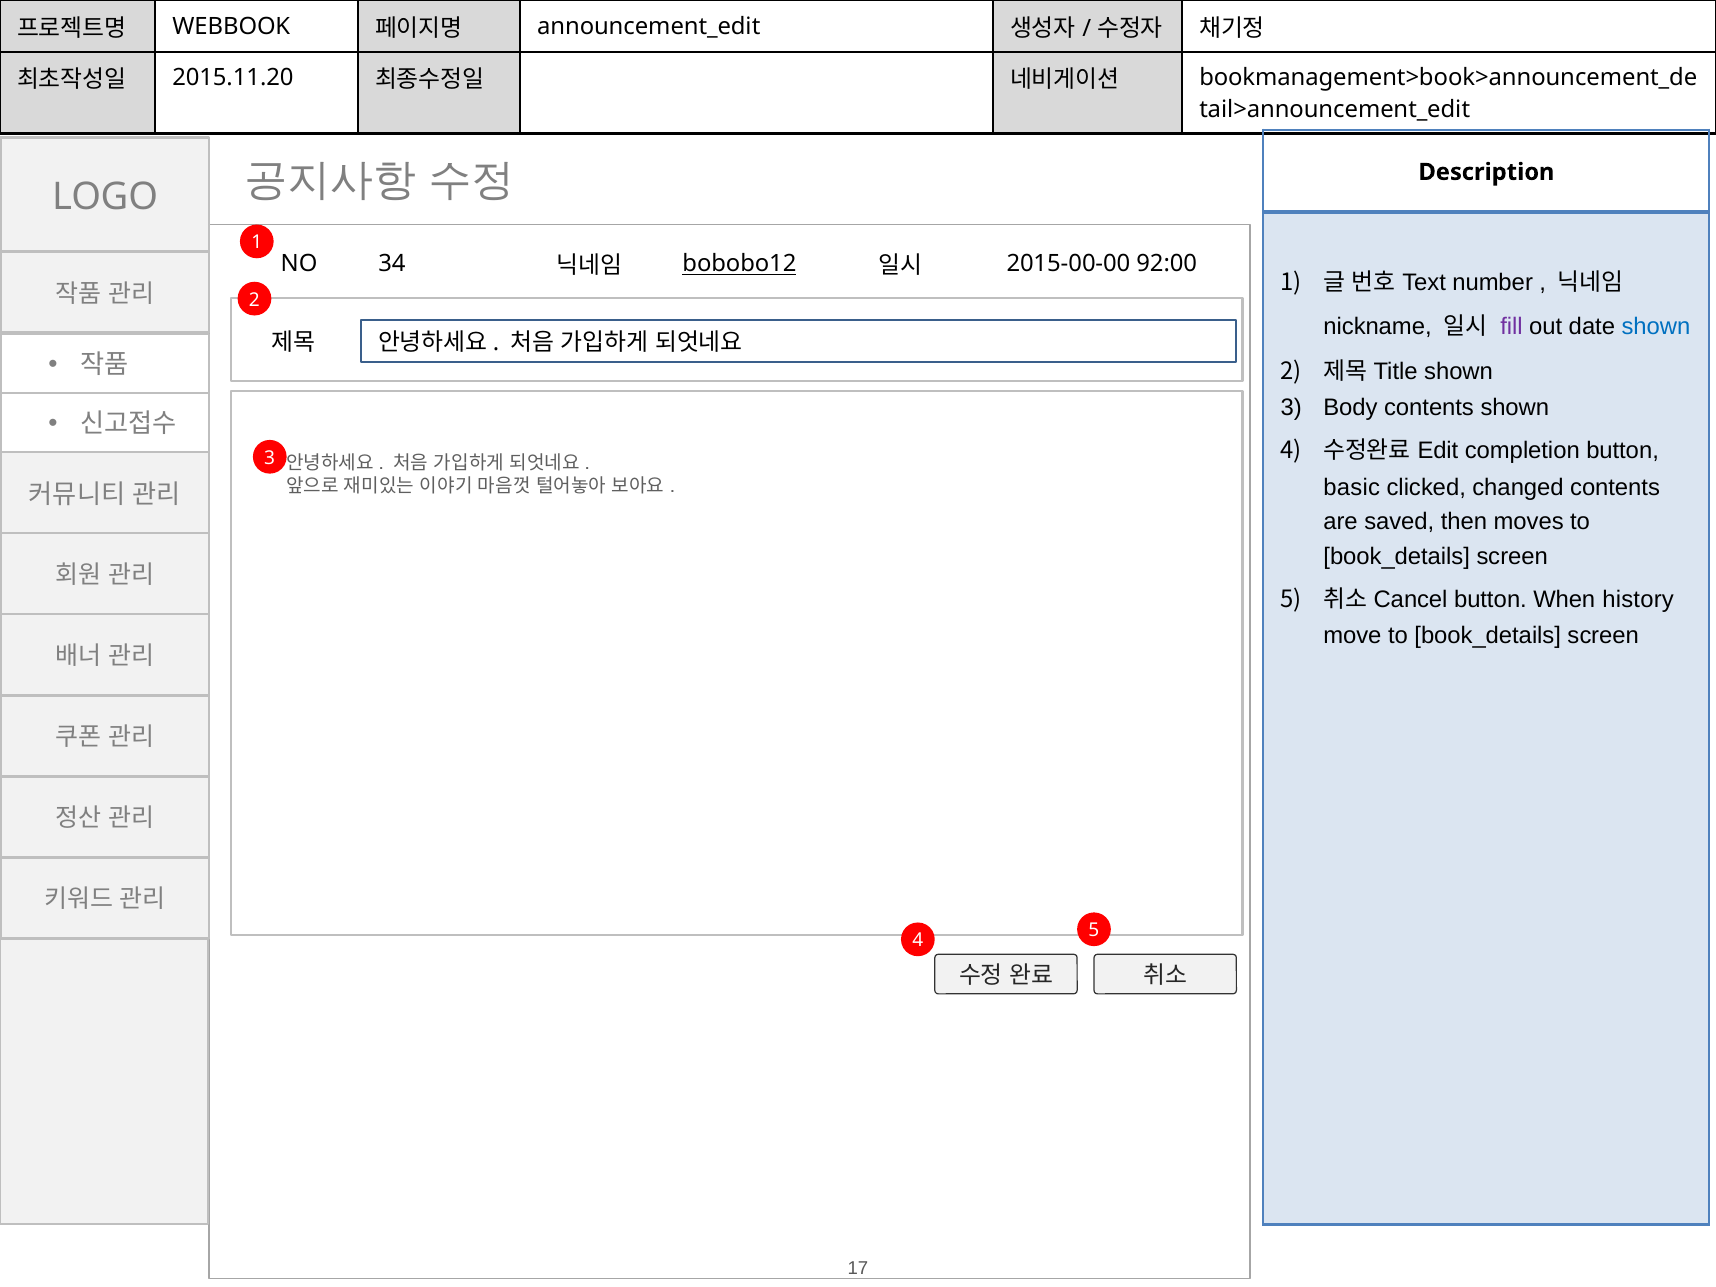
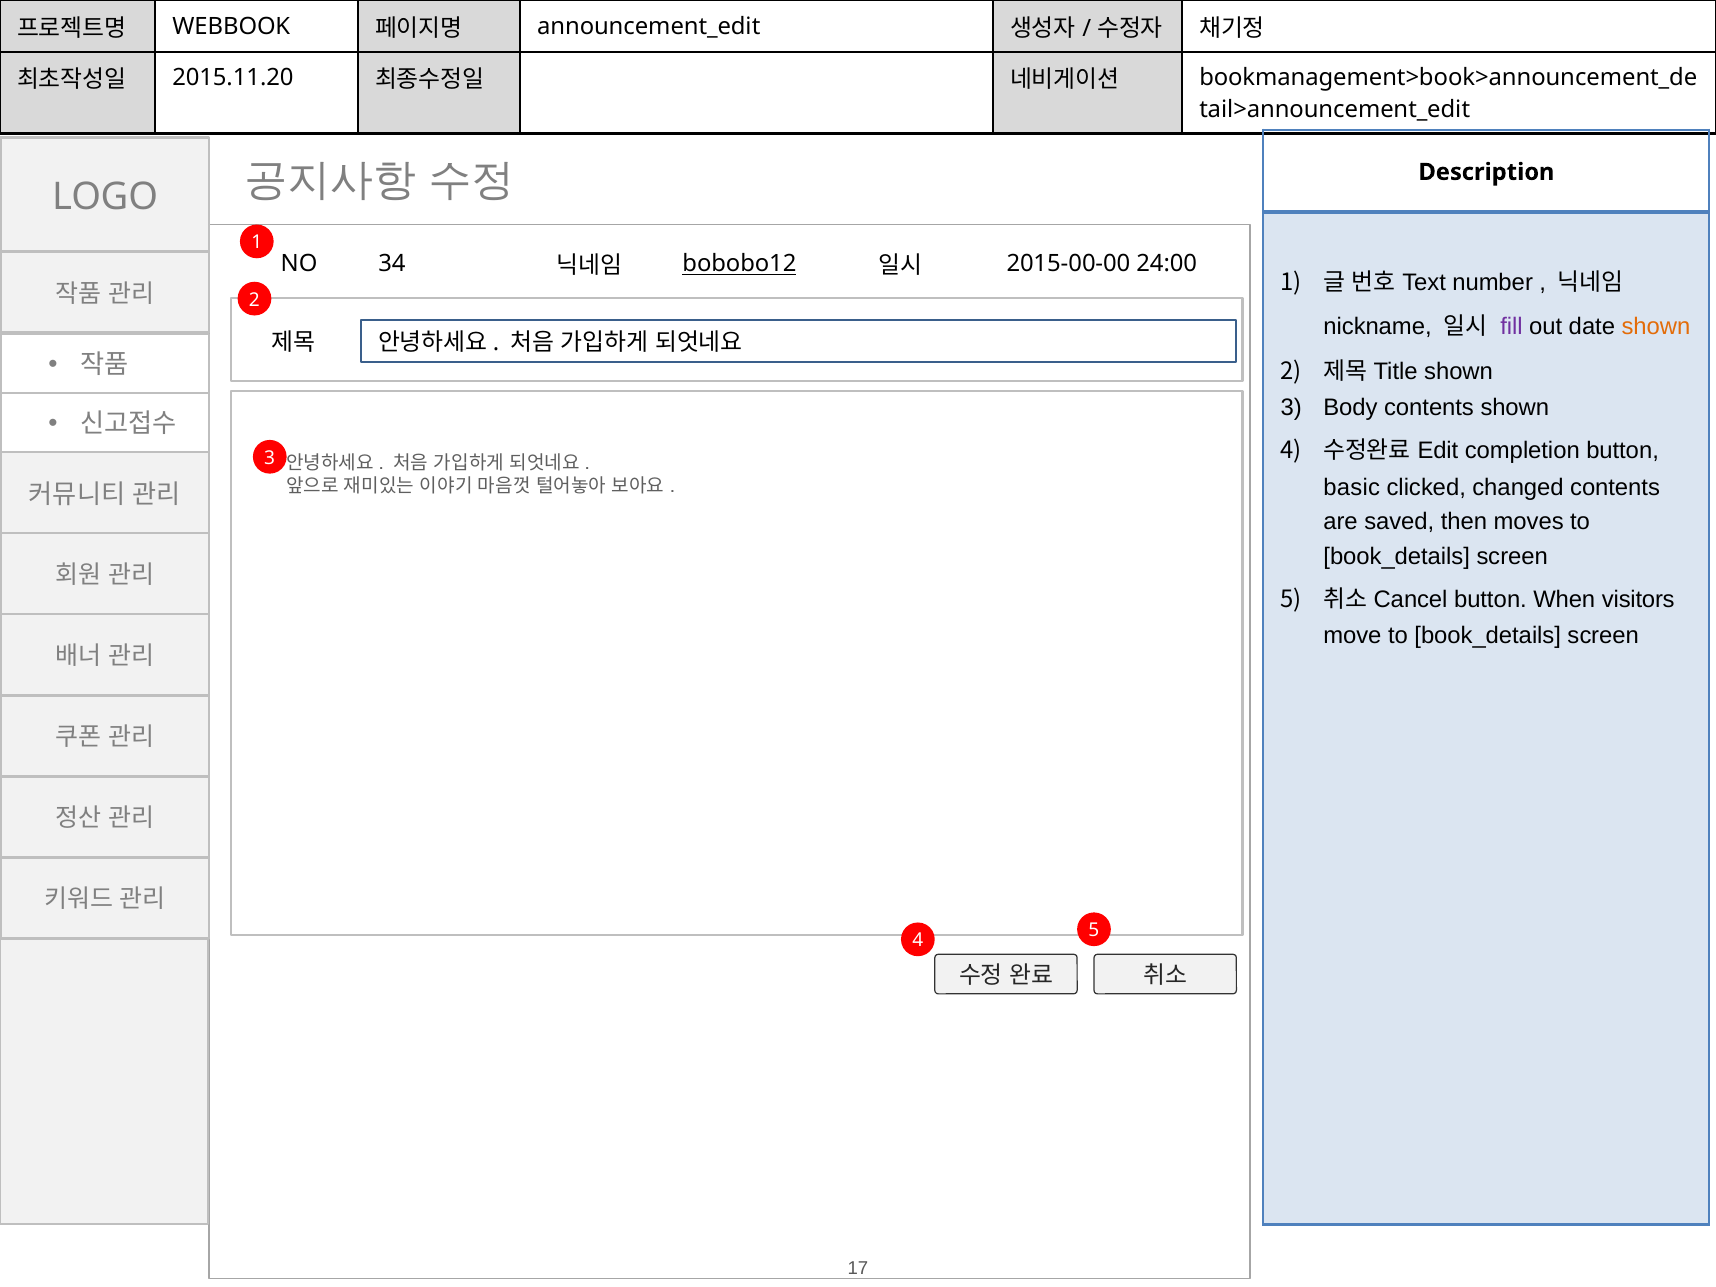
92:00: 92:00 -> 24:00
shown at (1656, 327) colour: blue -> orange
history: history -> visitors
